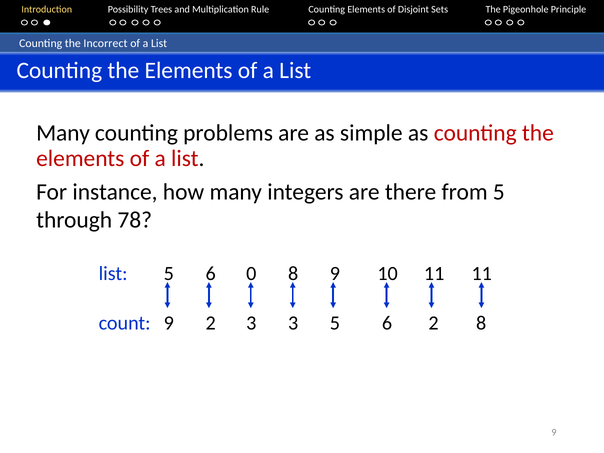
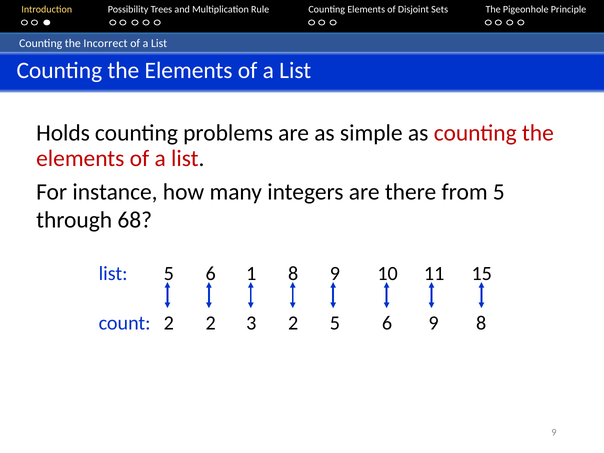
Many at (63, 133): Many -> Holds
78: 78 -> 68
0: 0 -> 1
11 11: 11 -> 15
count 9: 9 -> 2
3 3: 3 -> 2
6 2: 2 -> 9
